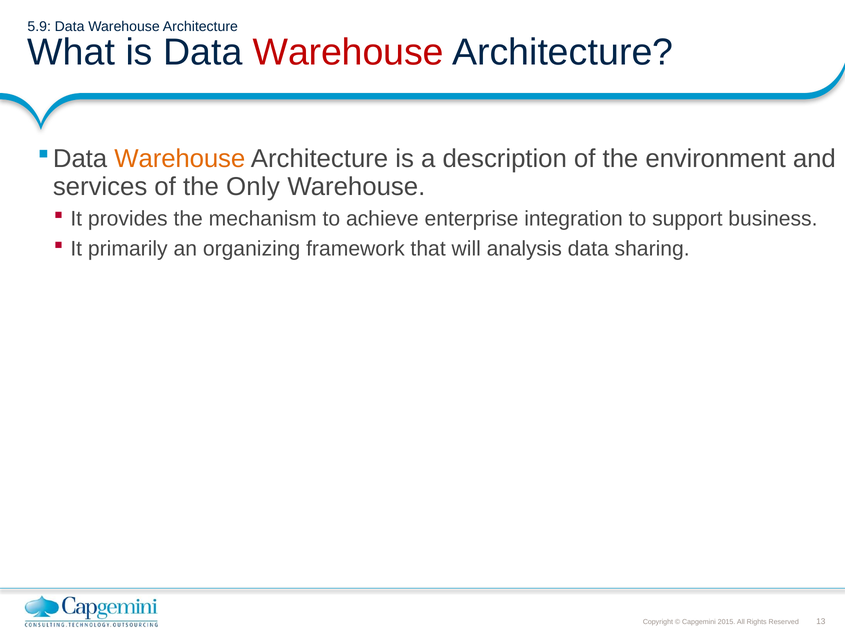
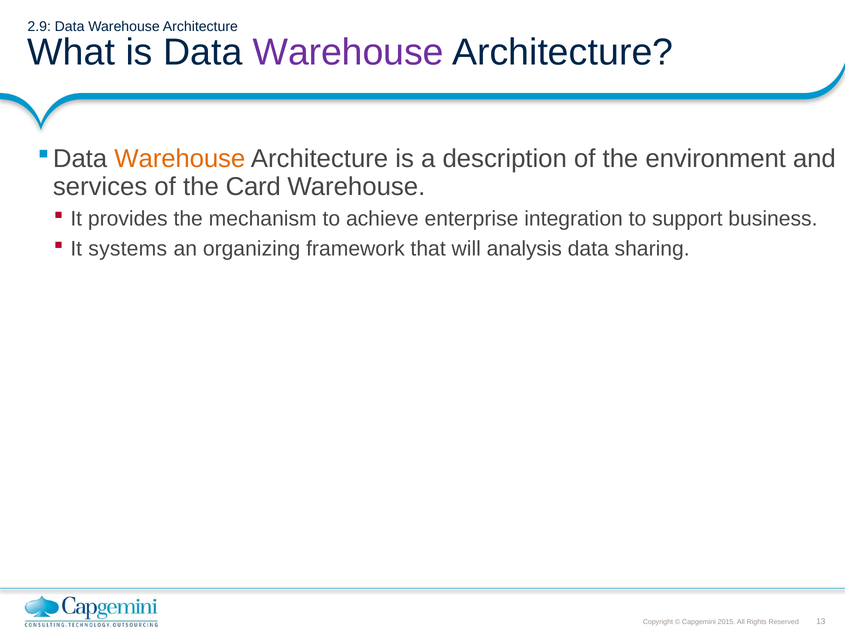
5.9: 5.9 -> 2.9
Warehouse at (348, 53) colour: red -> purple
Only: Only -> Card
primarily: primarily -> systems
